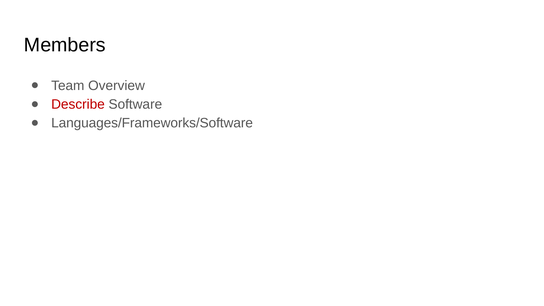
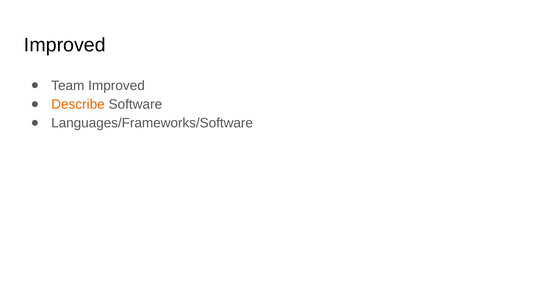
Members at (65, 45): Members -> Improved
Team Overview: Overview -> Improved
Describe colour: red -> orange
